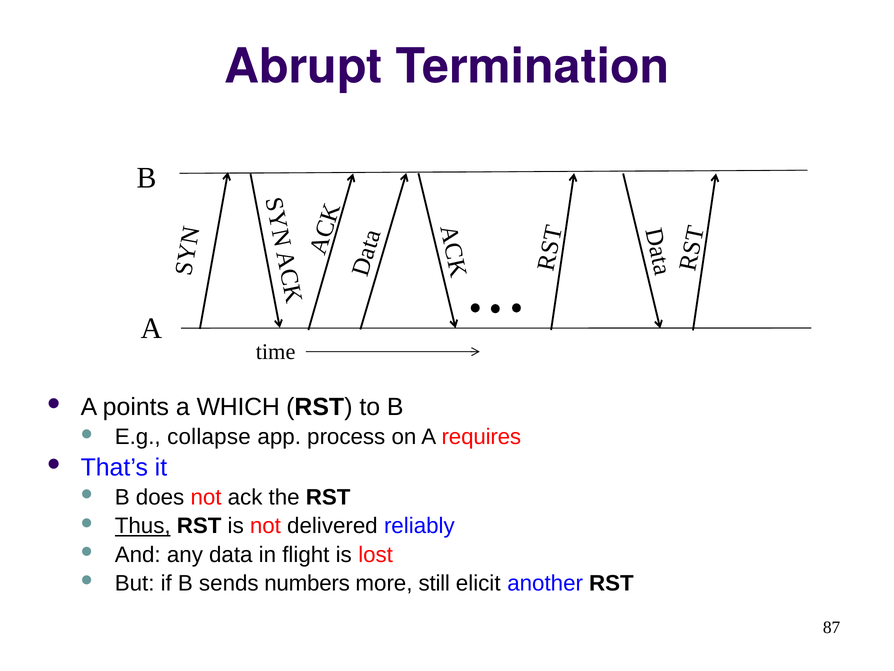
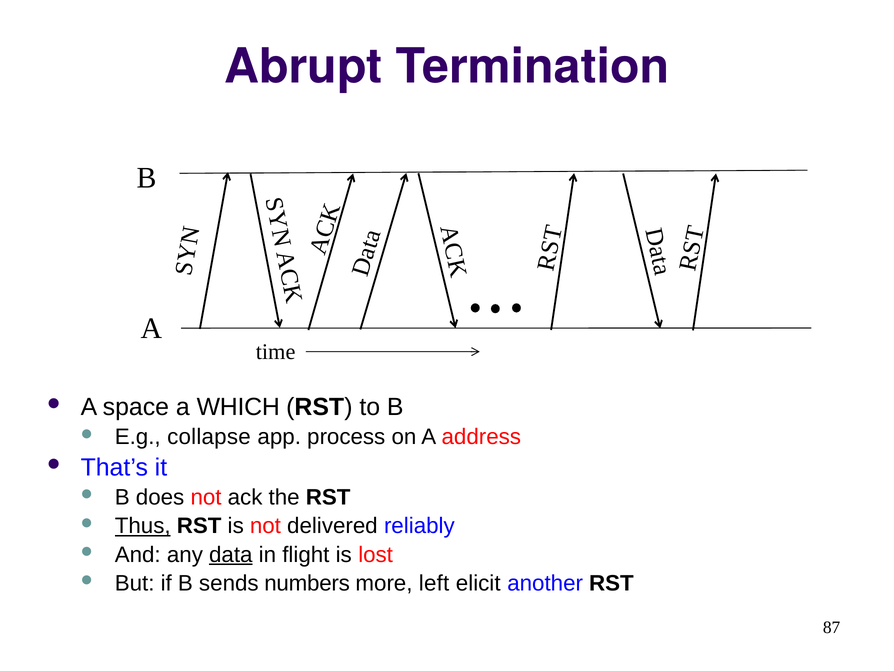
points: points -> space
requires: requires -> address
data underline: none -> present
still: still -> left
